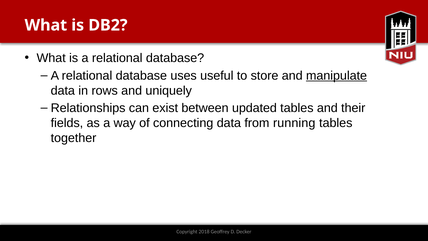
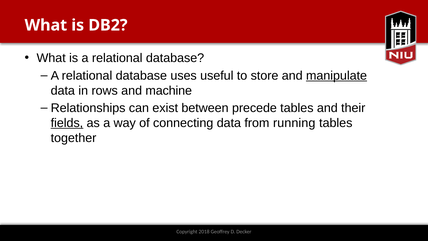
uniquely: uniquely -> machine
updated: updated -> precede
fields underline: none -> present
